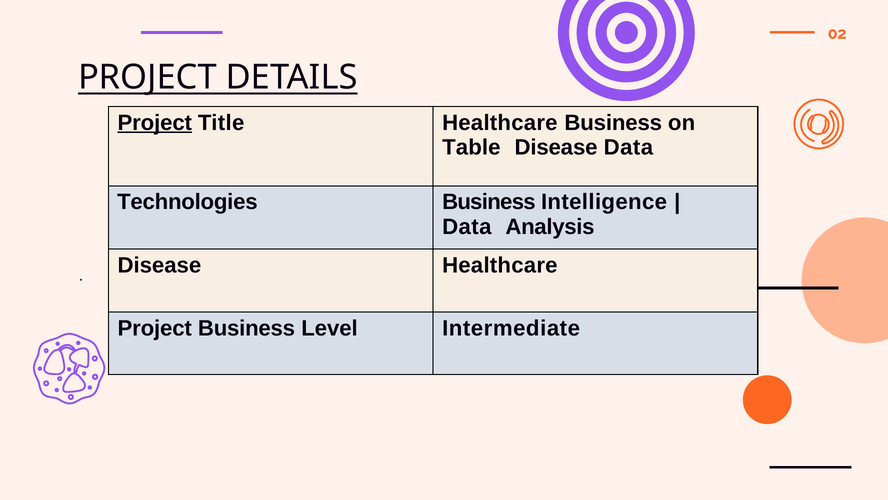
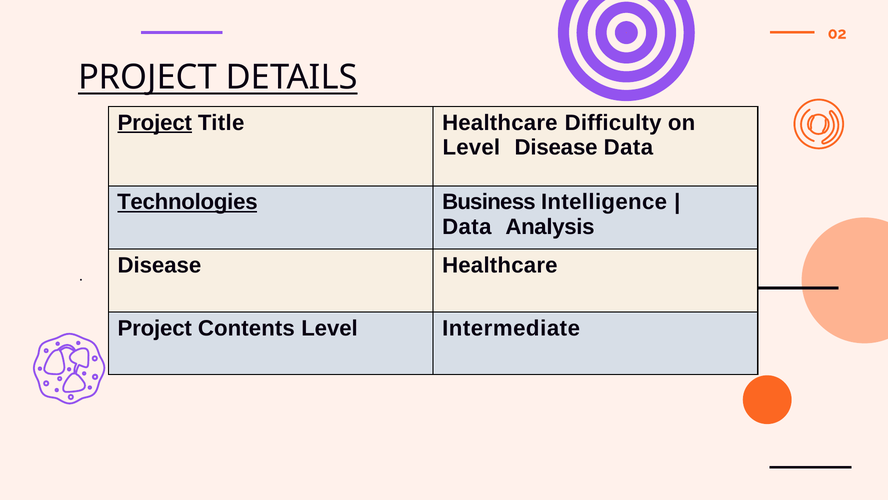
Healthcare Business: Business -> Difficulty
Table at (471, 147): Table -> Level
Technologies underline: none -> present
Project Business: Business -> Contents
